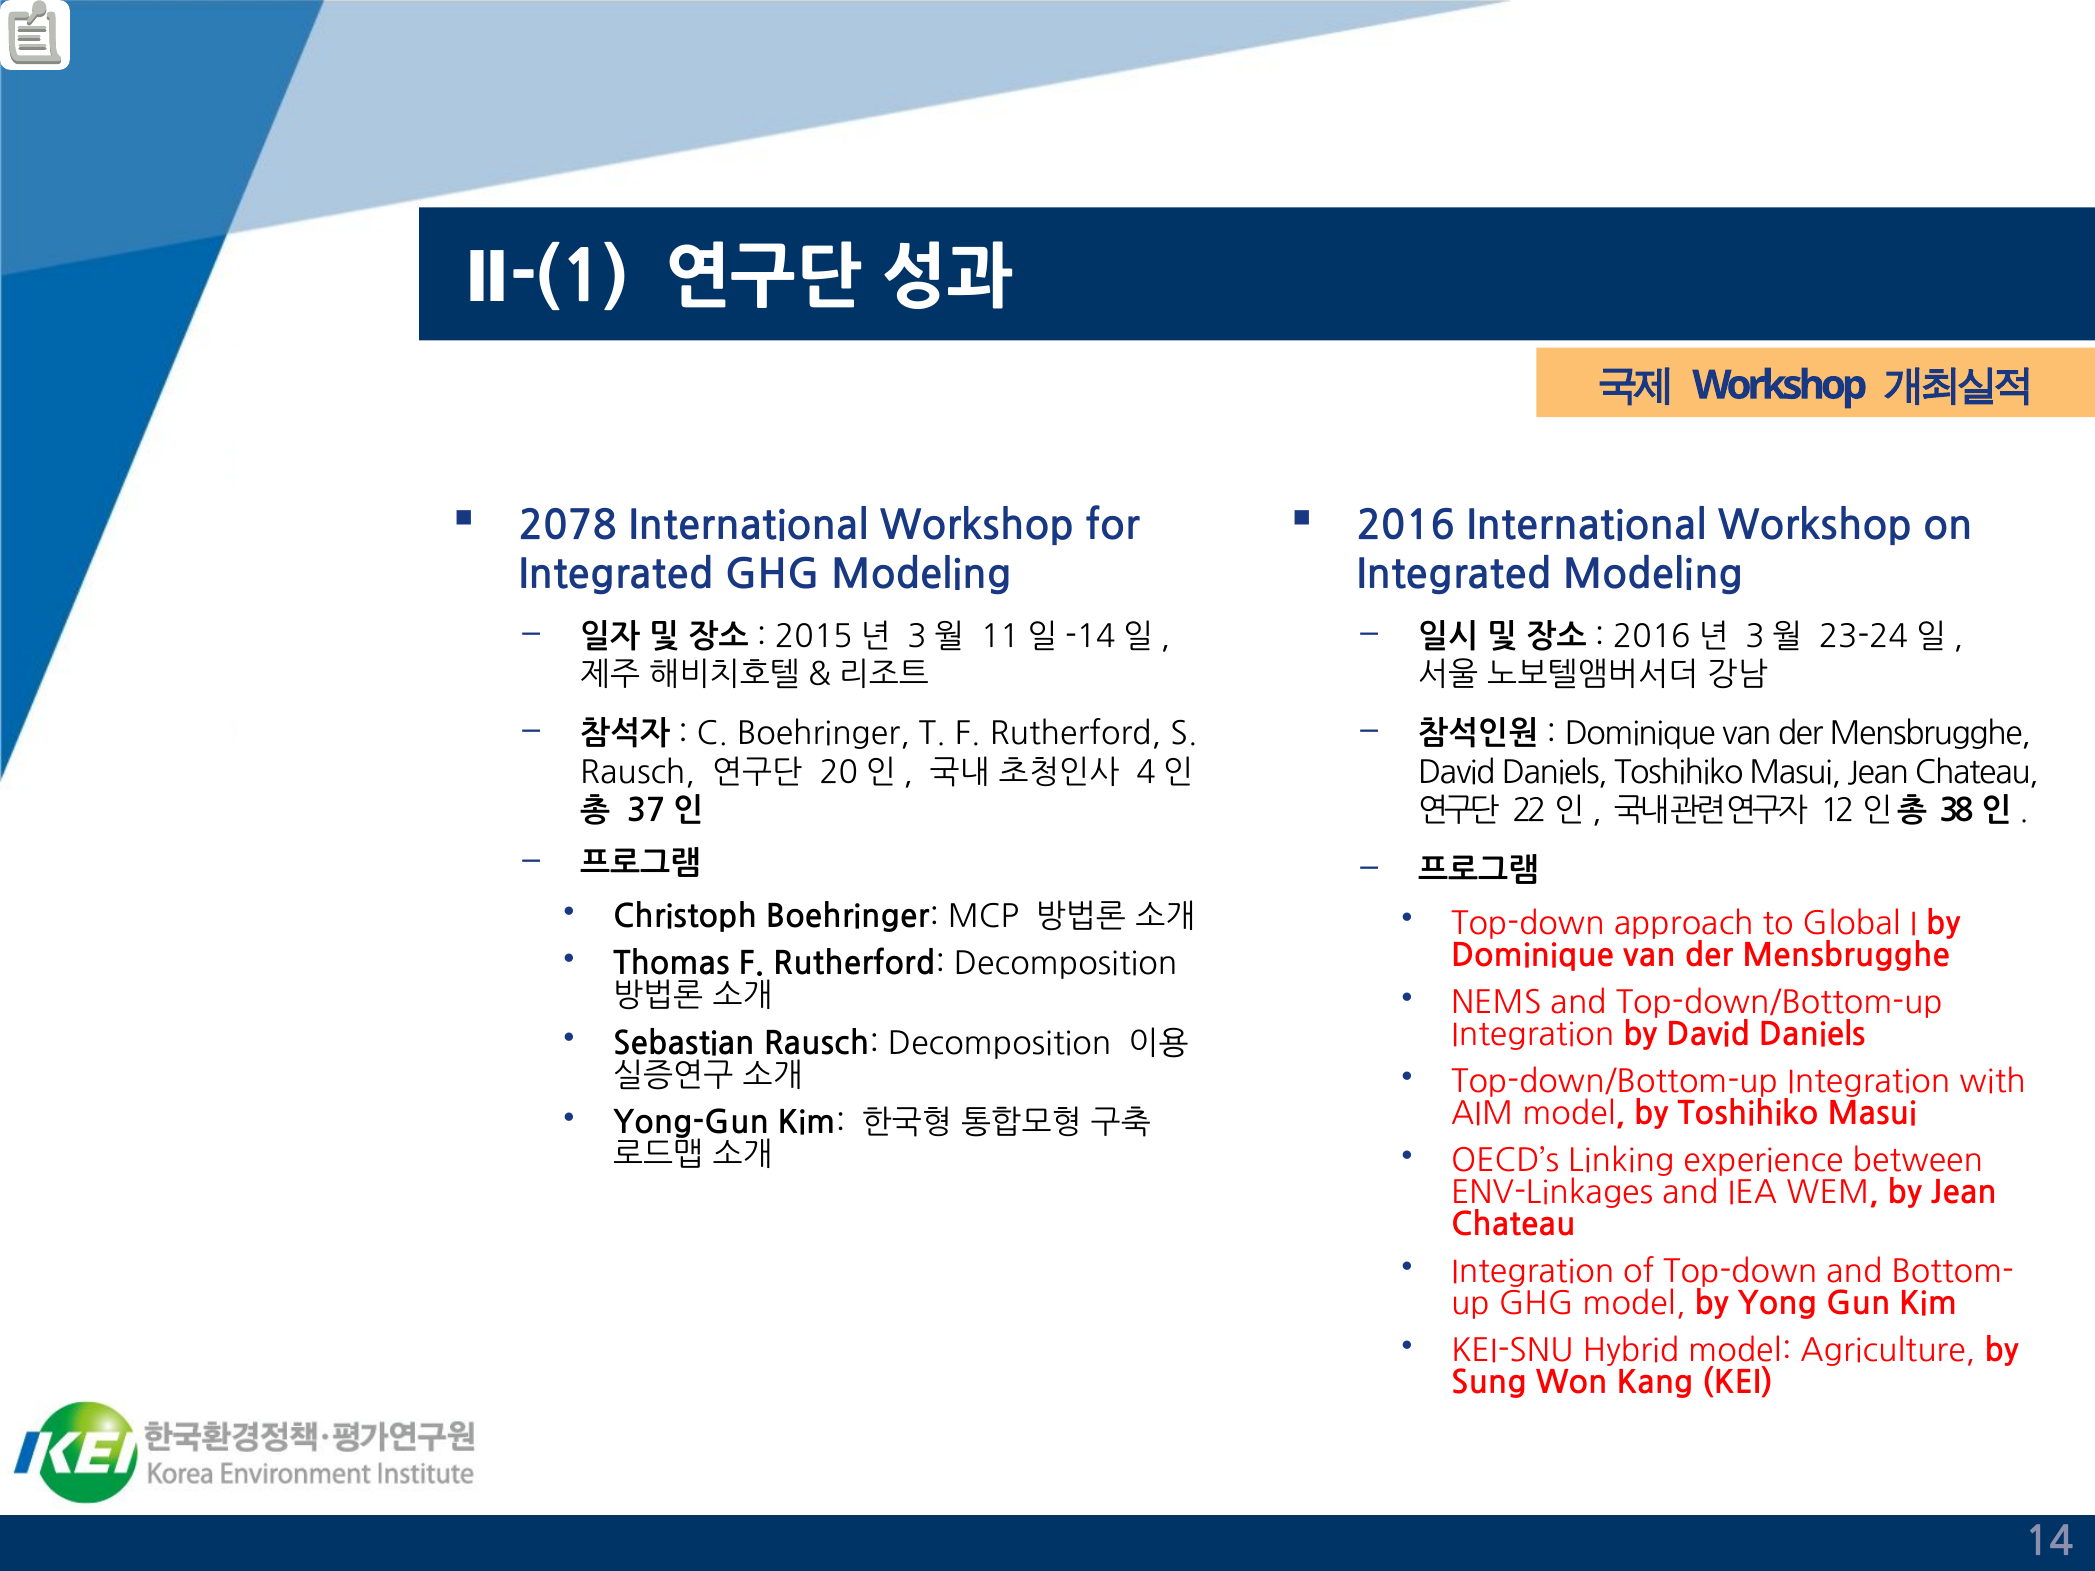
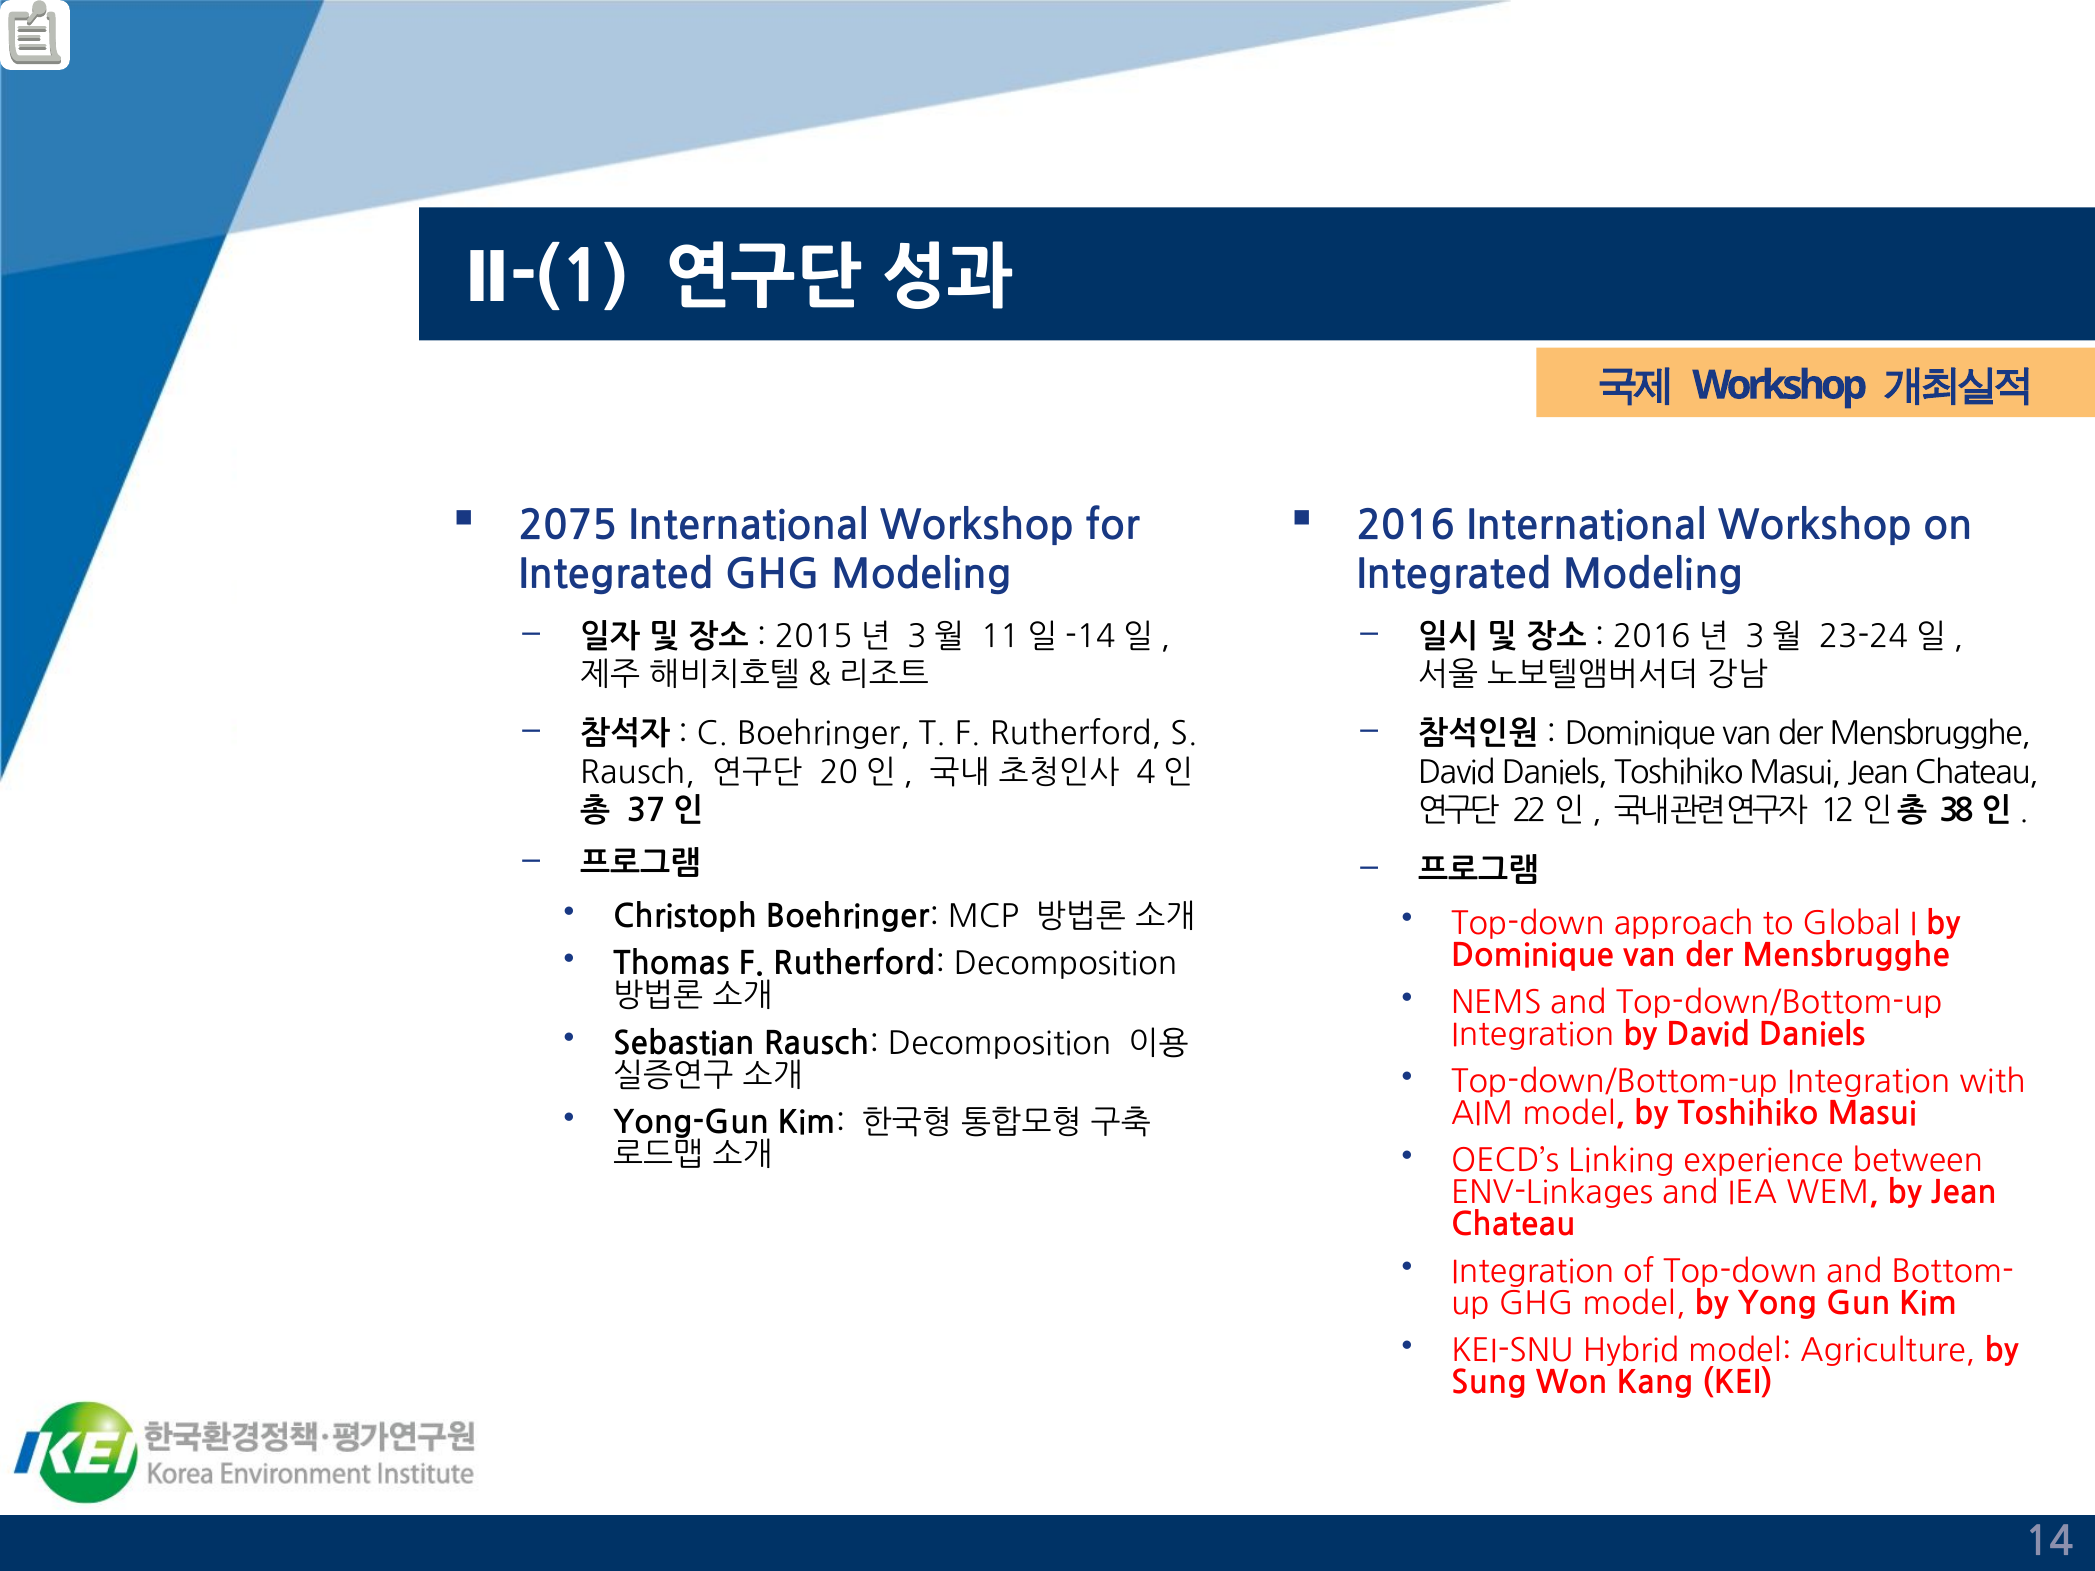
2078: 2078 -> 2075
